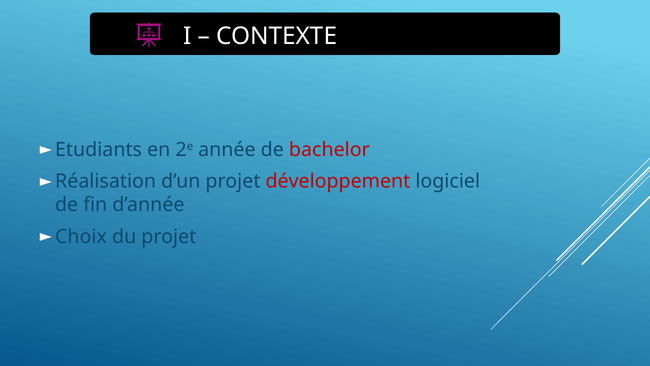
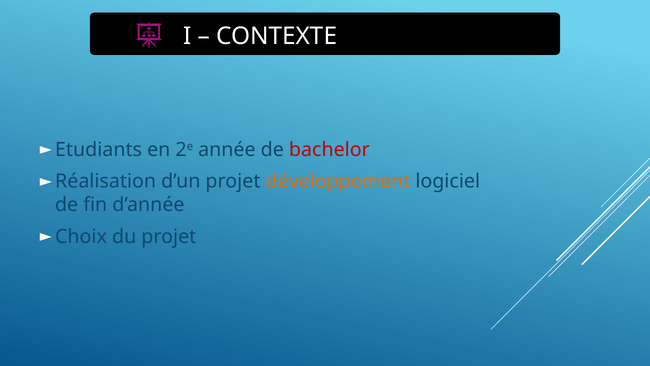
développement colour: red -> orange
